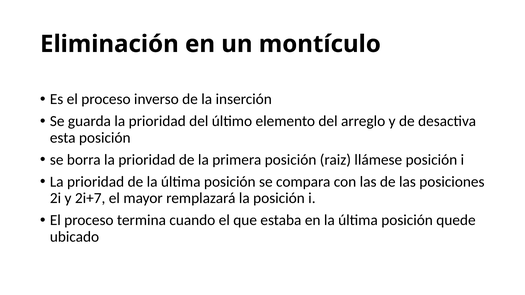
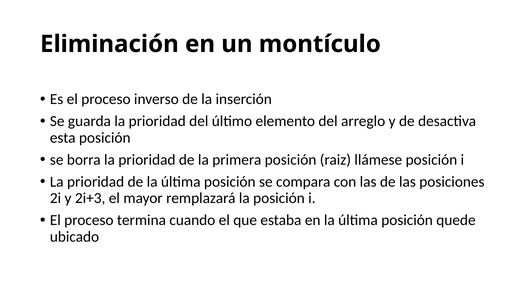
2i+7: 2i+7 -> 2i+3
